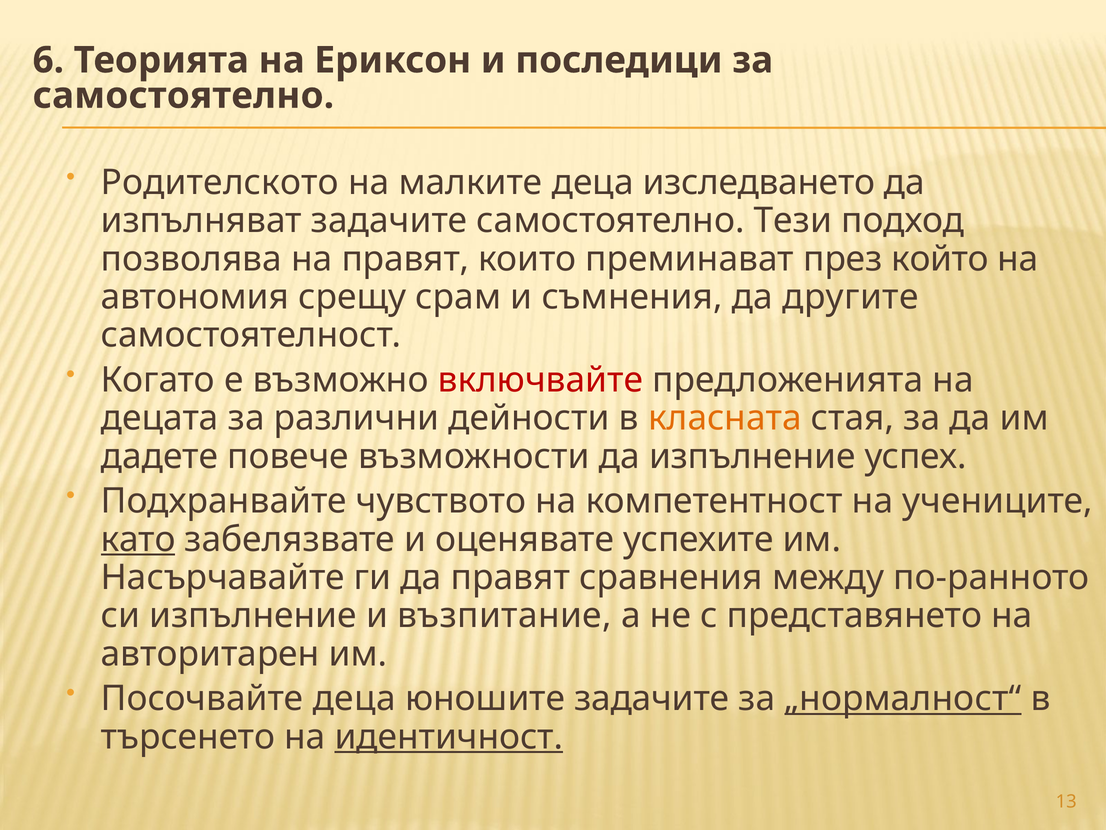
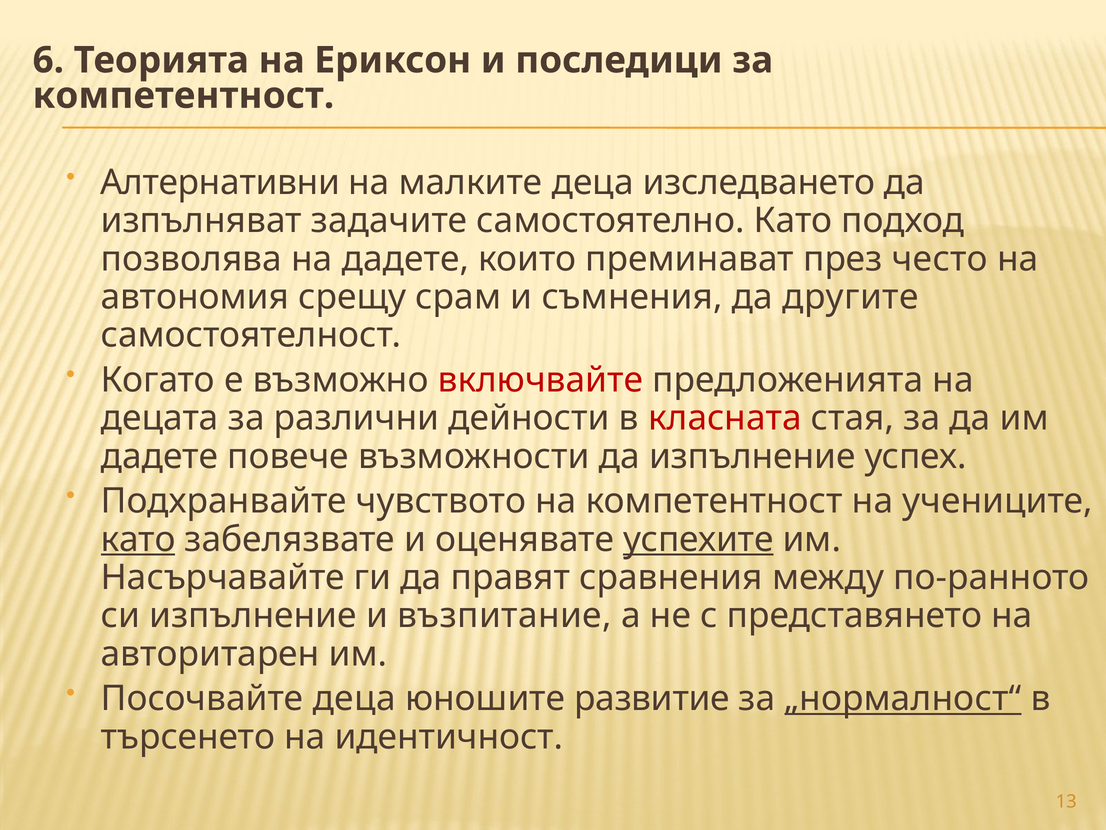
самостоятелно at (183, 96): самостоятелно -> компетентност
Родителското: Родителското -> Алтернативни
самостоятелно Тези: Тези -> Като
на правят: правят -> дадете
който: който -> често
класната colour: orange -> red
успехите underline: none -> present
юношите задачите: задачите -> развитие
идентичност underline: present -> none
